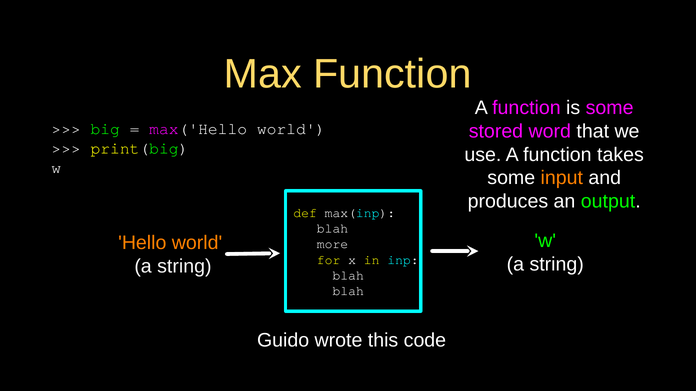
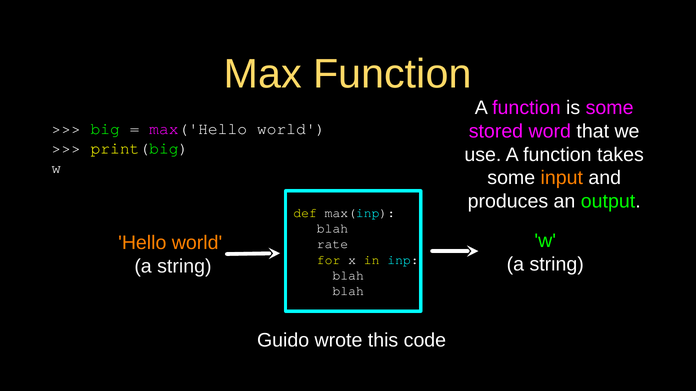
more: more -> rate
